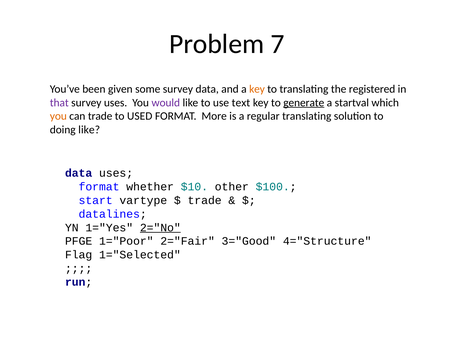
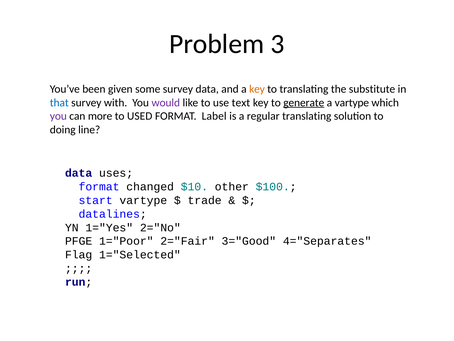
7: 7 -> 3
registered: registered -> substitute
that colour: purple -> blue
survey uses: uses -> with
a startval: startval -> vartype
you at (58, 116) colour: orange -> purple
can trade: trade -> more
More: More -> Label
doing like: like -> line
whether: whether -> changed
2="No underline: present -> none
4="Structure: 4="Structure -> 4="Separates
